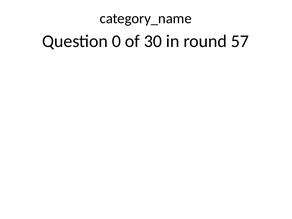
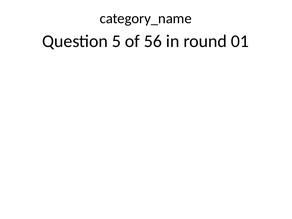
0: 0 -> 5
30: 30 -> 56
57: 57 -> 01
